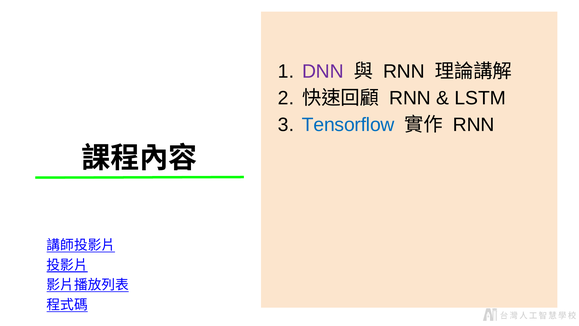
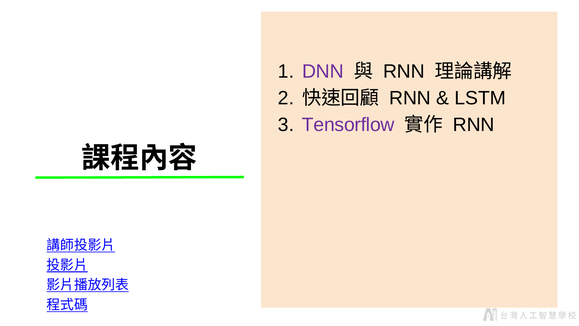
Tensorflow colour: blue -> purple
